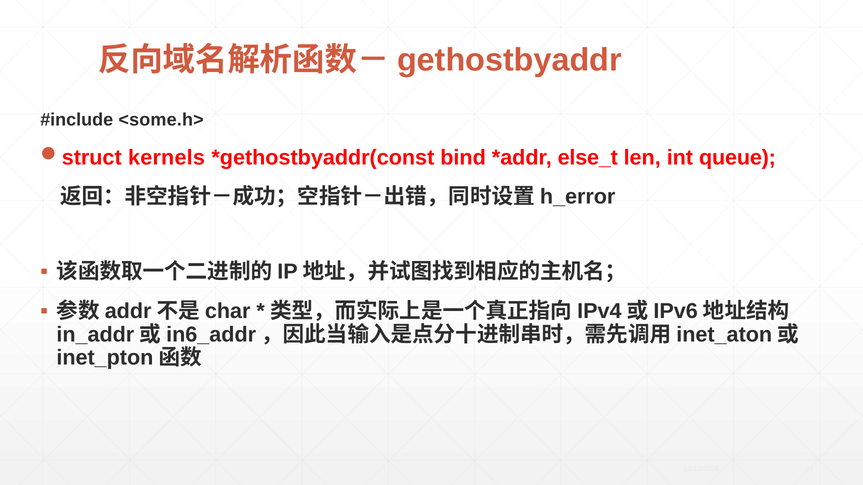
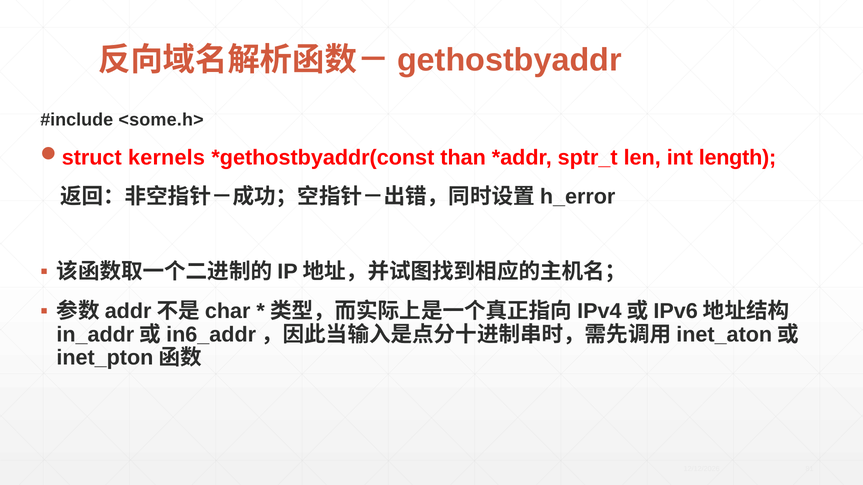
bind: bind -> than
else_t: else_t -> sptr_t
queue: queue -> length
